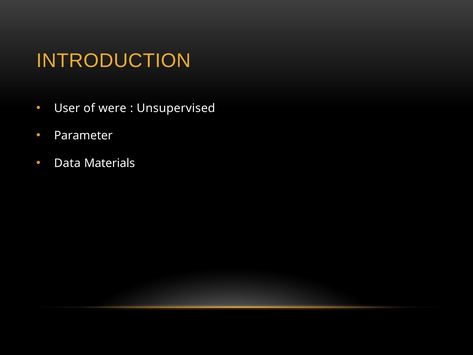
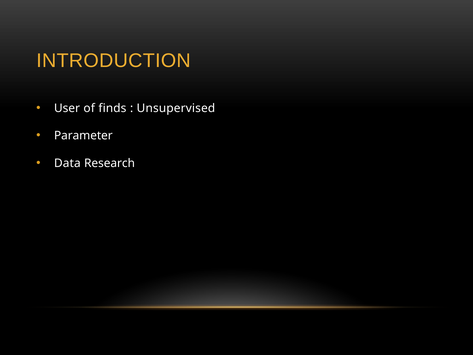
were: were -> finds
Materials: Materials -> Research
